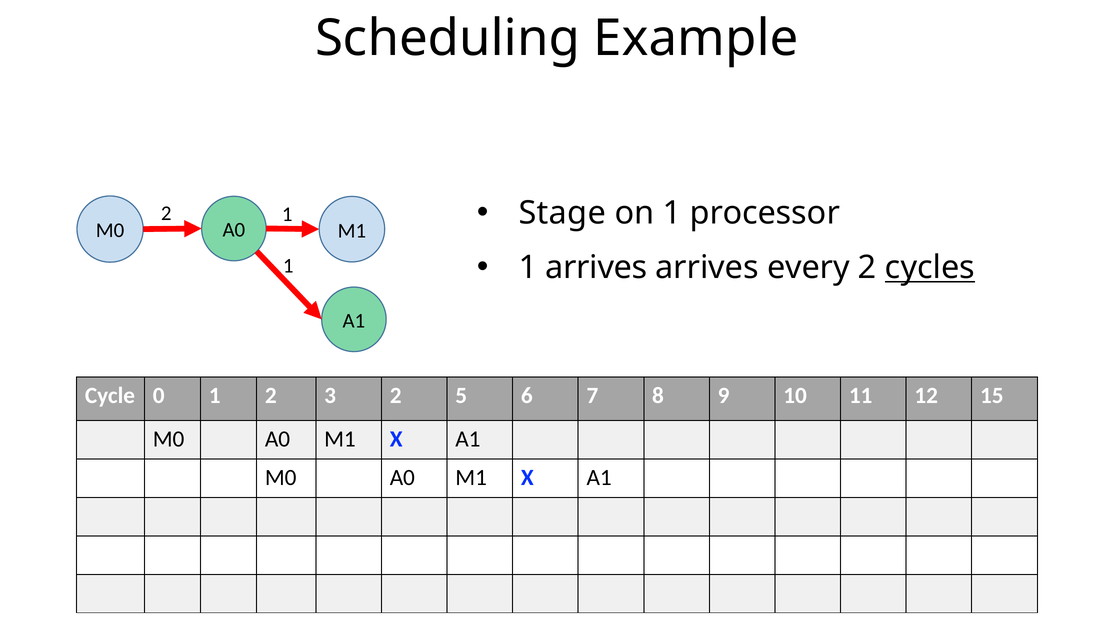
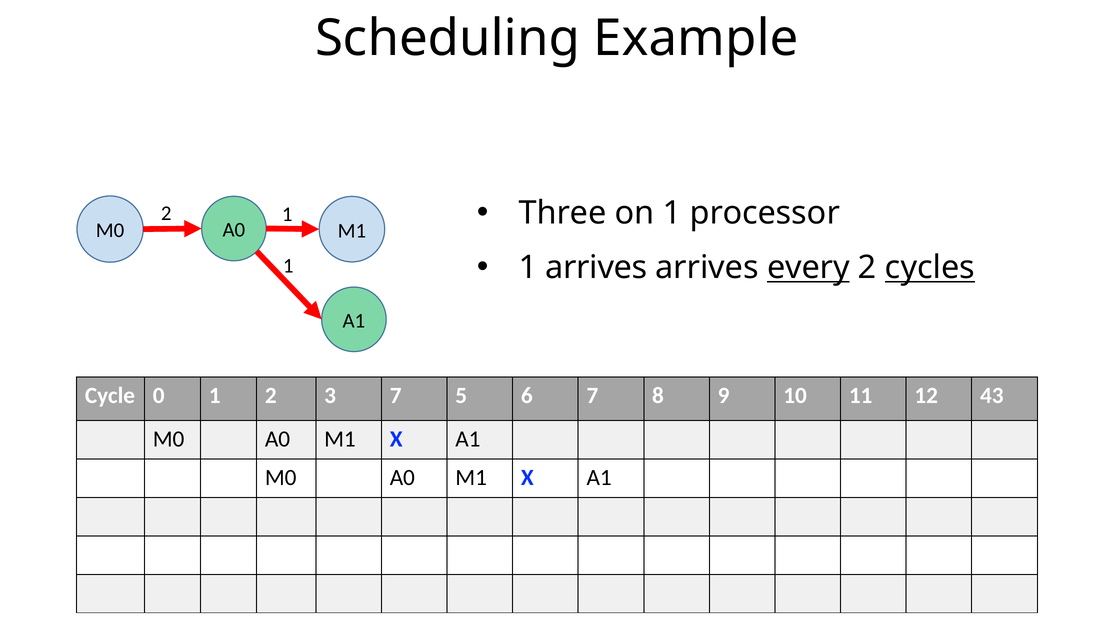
Stage: Stage -> Three
every underline: none -> present
3 2: 2 -> 7
15: 15 -> 43
